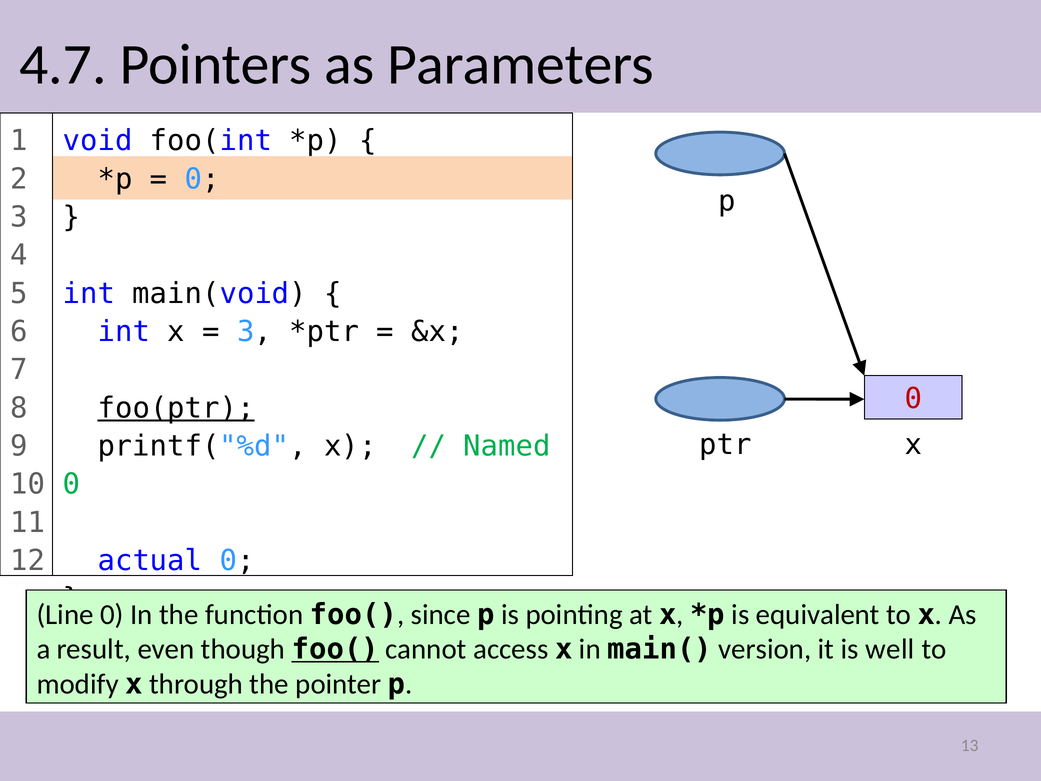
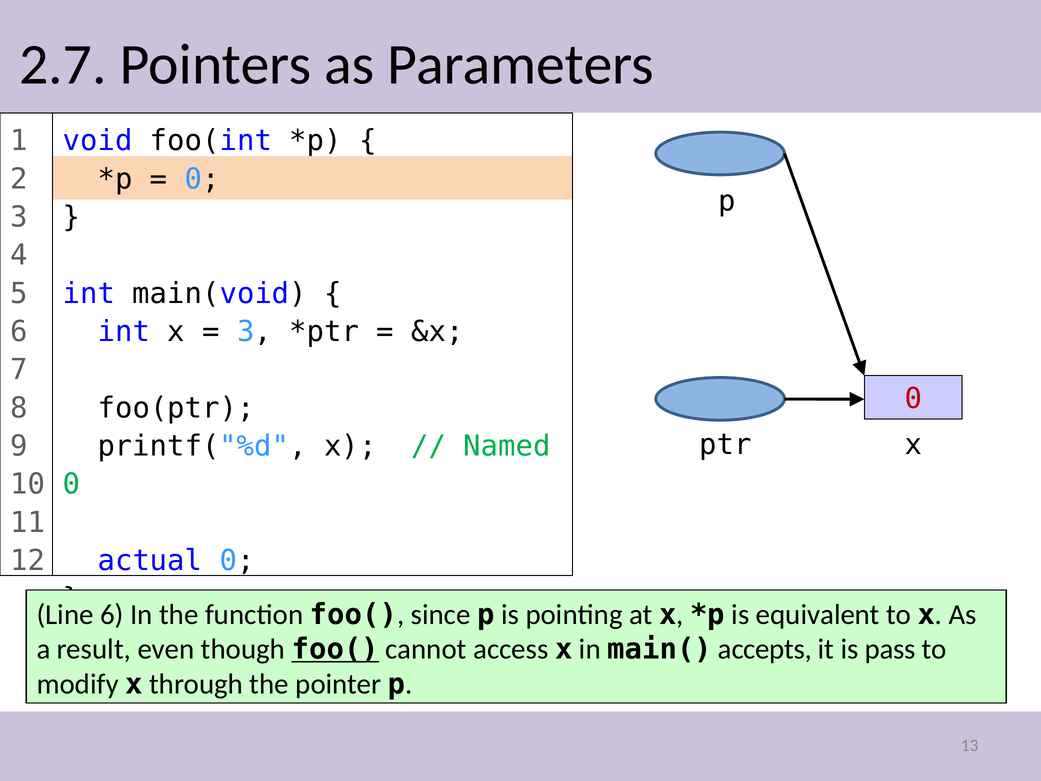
4.7: 4.7 -> 2.7
foo(ptr underline: present -> none
0 at (112, 614): 0 -> 6
version: version -> accepts
well: well -> pass
